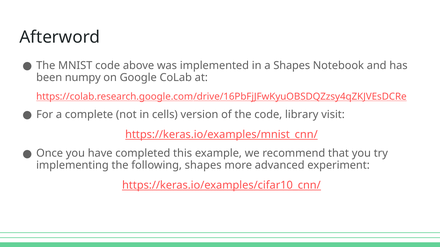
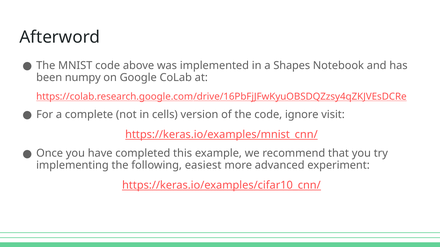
library: library -> ignore
following shapes: shapes -> easiest
